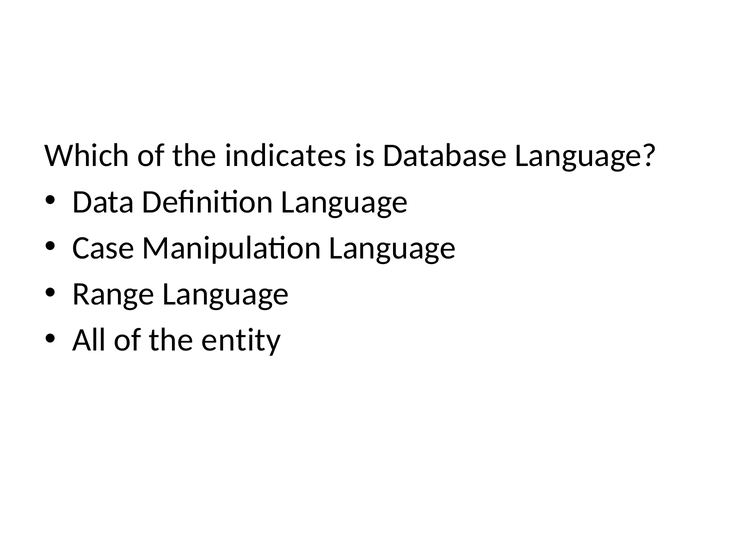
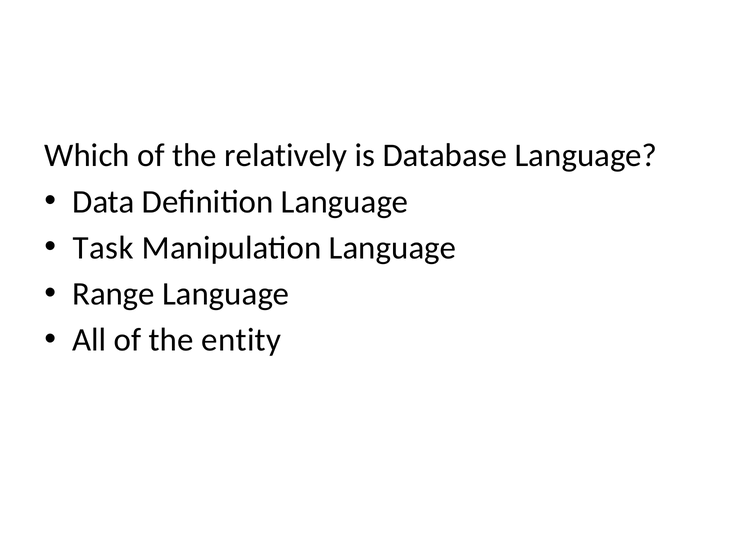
indicates: indicates -> relatively
Case: Case -> Task
